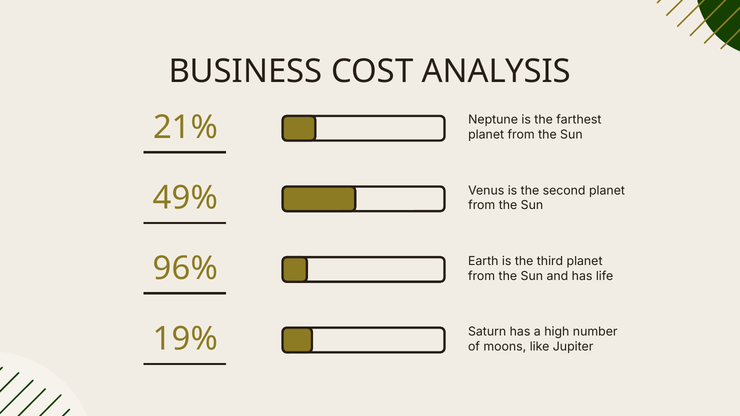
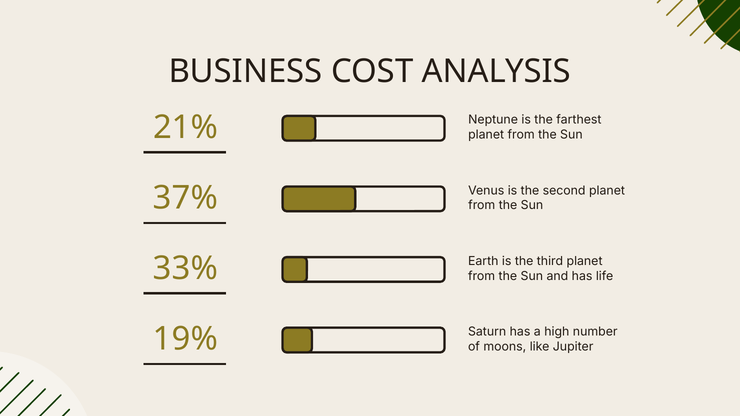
49%: 49% -> 37%
96%: 96% -> 33%
